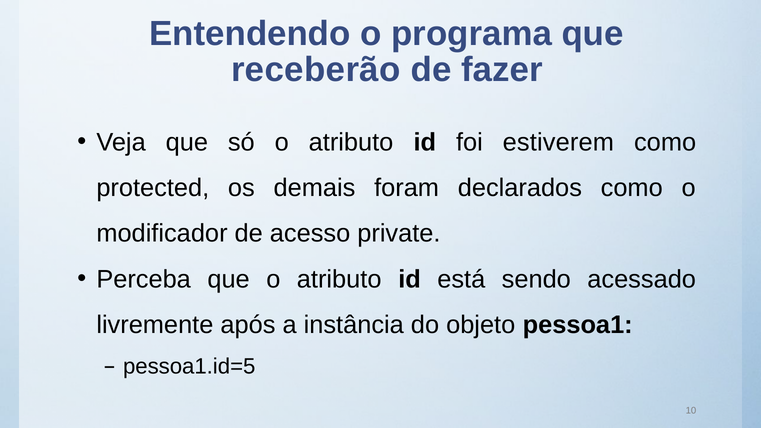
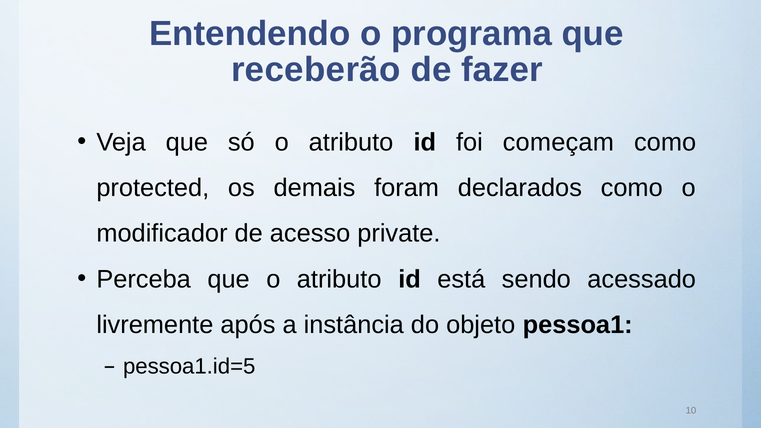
estiverem: estiverem -> começam
